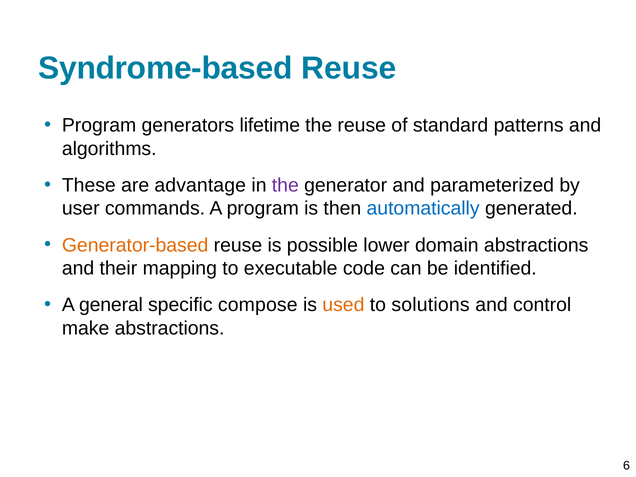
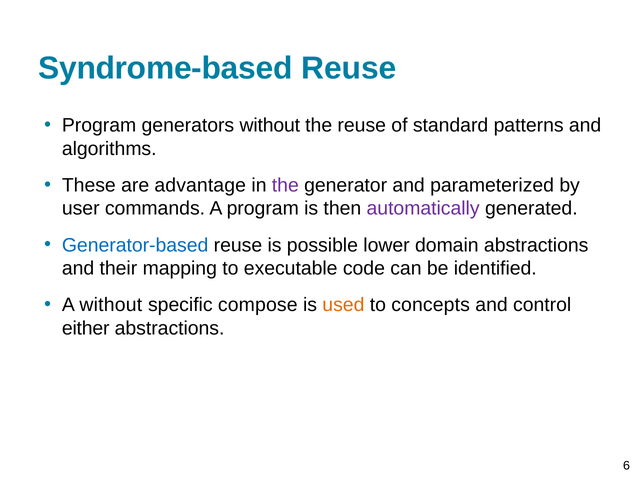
generators lifetime: lifetime -> without
automatically colour: blue -> purple
Generator-based colour: orange -> blue
A general: general -> without
solutions: solutions -> concepts
make: make -> either
